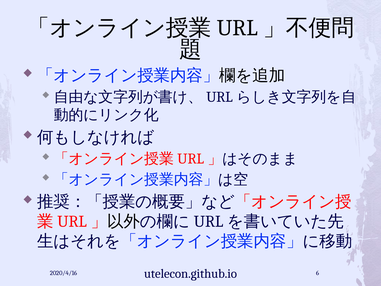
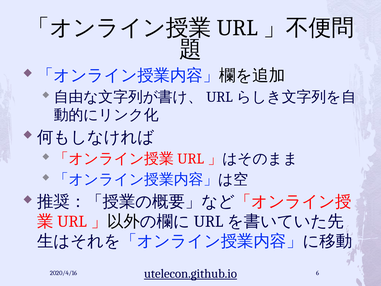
utelecon.github.io underline: none -> present
